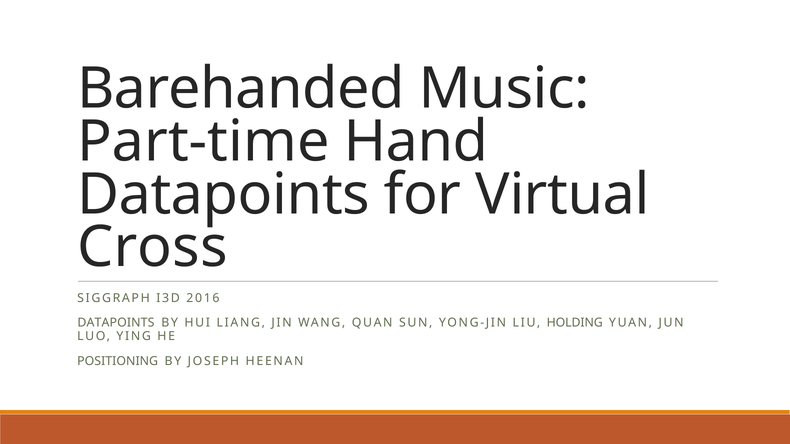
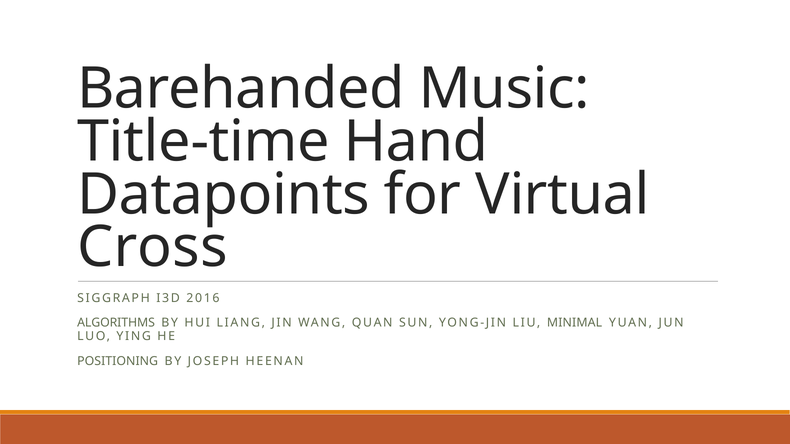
Part-time: Part-time -> Title-time
DATAPOINTS at (116, 323): DATAPOINTS -> ALGORITHMS
HOLDING: HOLDING -> MINIMAL
